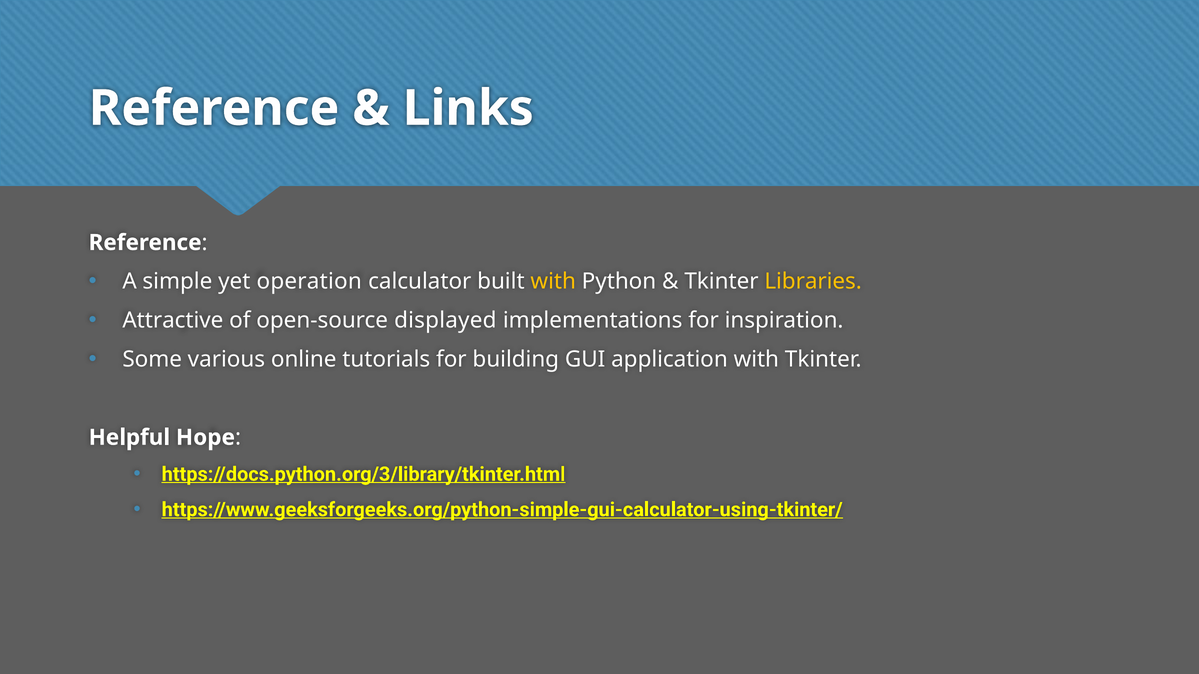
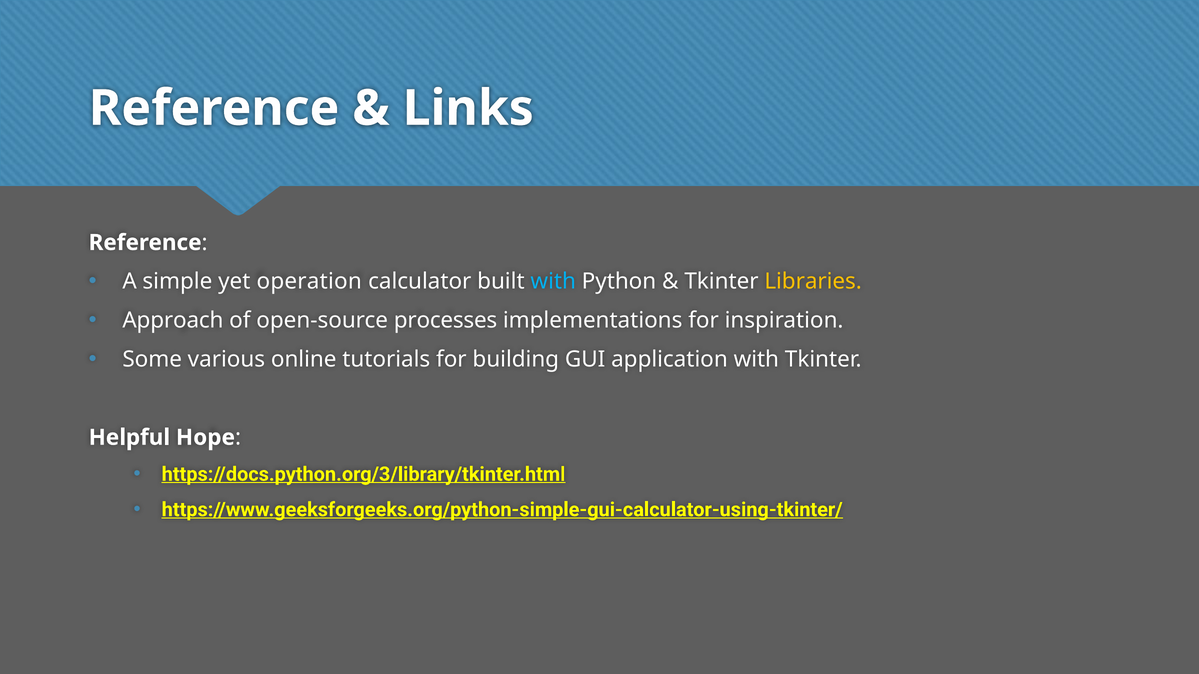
with at (553, 282) colour: yellow -> light blue
Attractive: Attractive -> Approach
displayed: displayed -> processes
